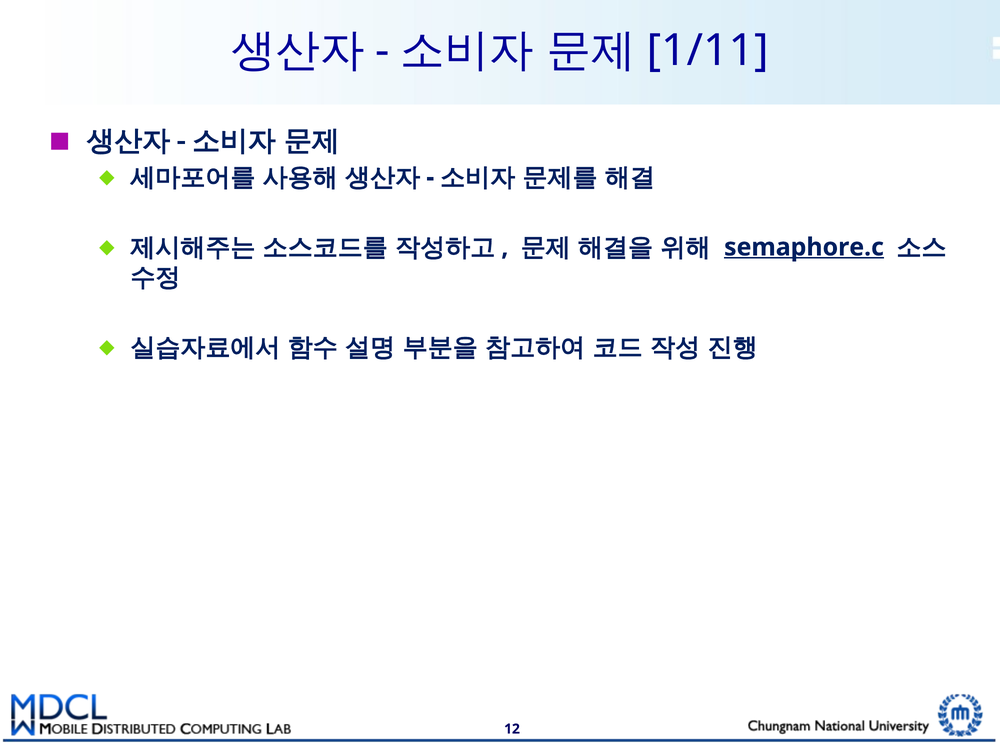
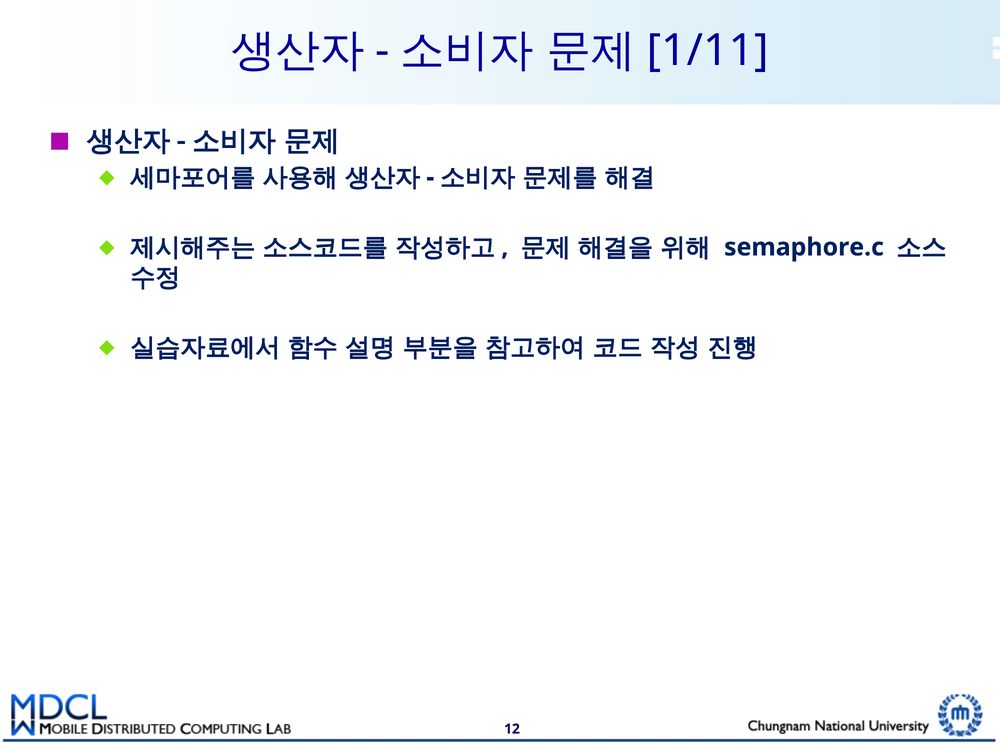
semaphore.c underline: present -> none
